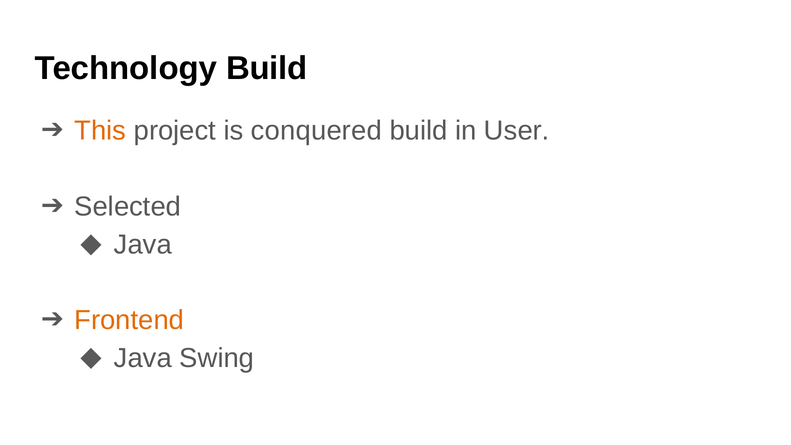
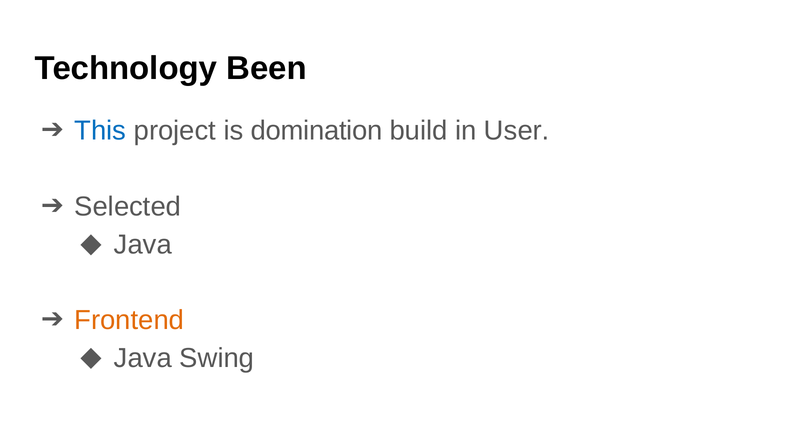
Technology Build: Build -> Been
This colour: orange -> blue
conquered: conquered -> domination
